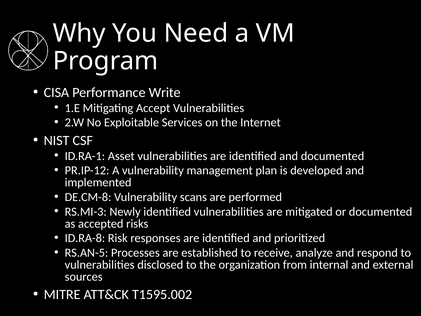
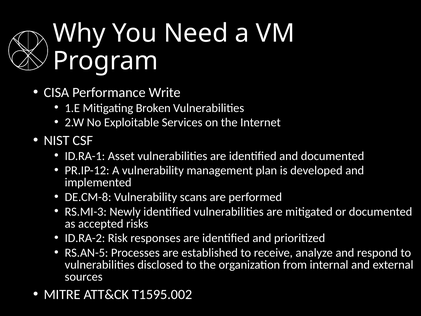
Accept: Accept -> Broken
ID.RA-8: ID.RA-8 -> ID.RA-2
